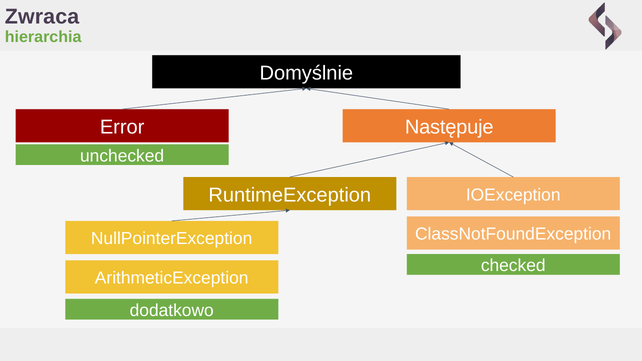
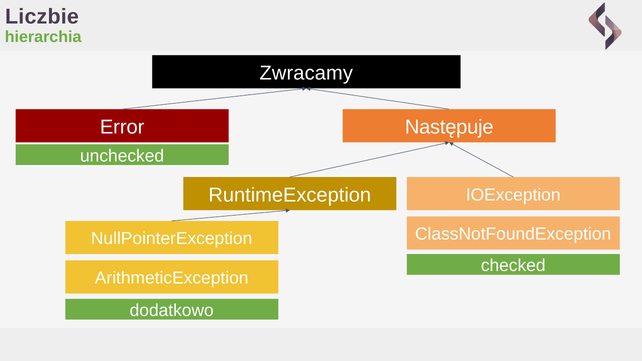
Zwraca: Zwraca -> Liczbie
Domyślnie: Domyślnie -> Zwracamy
